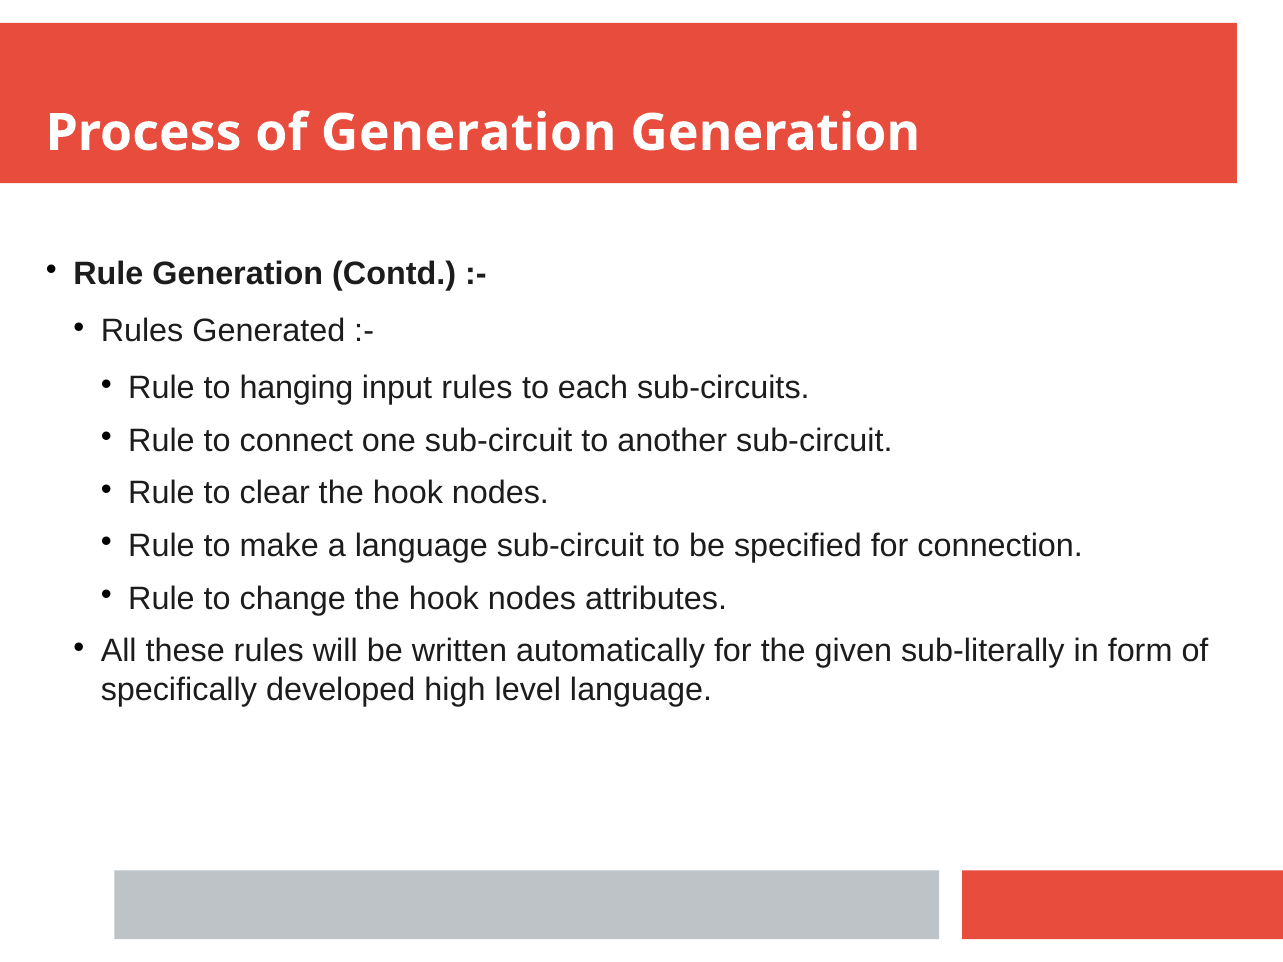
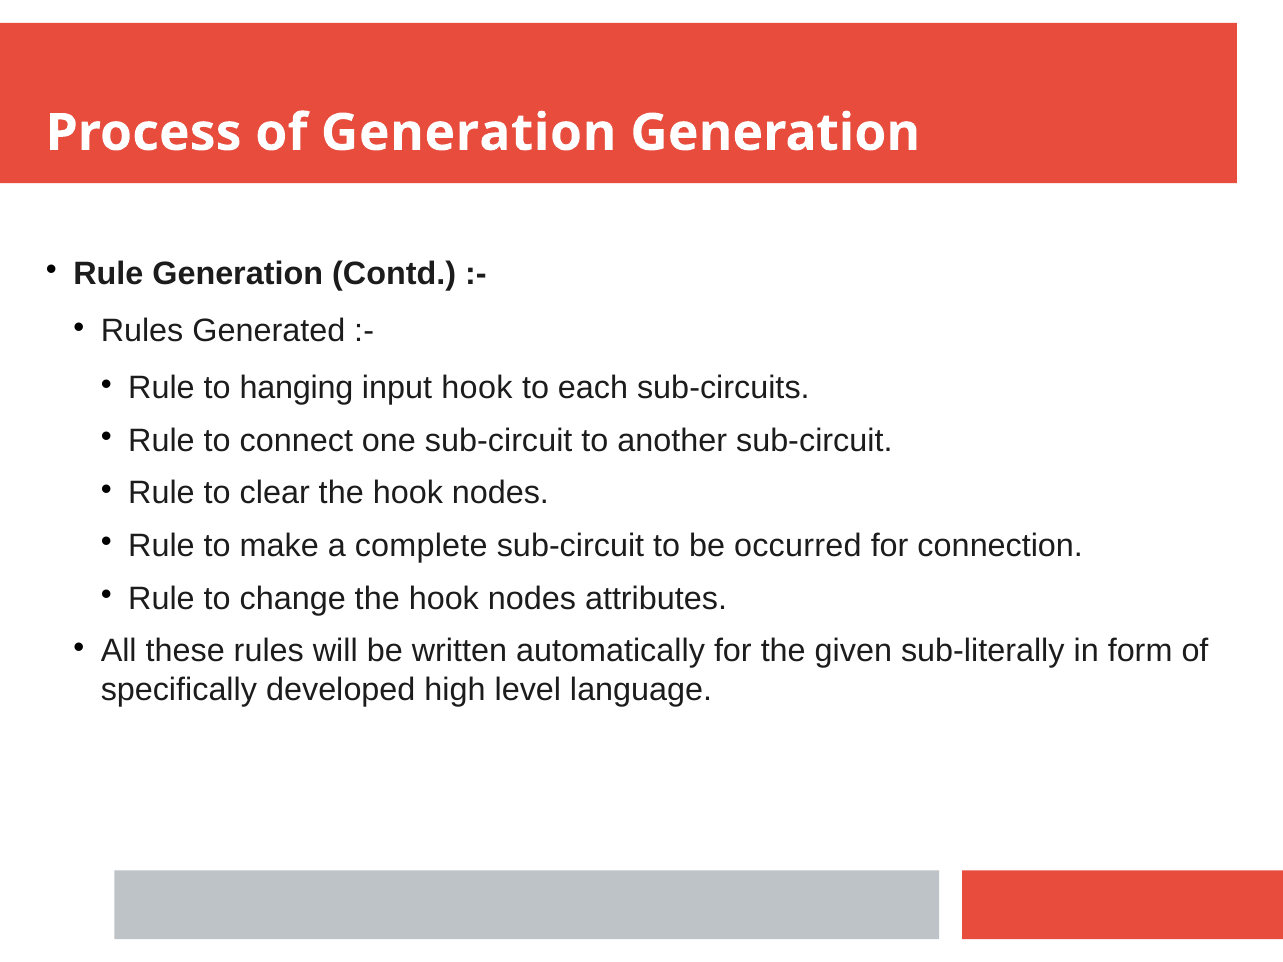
input rules: rules -> hook
a language: language -> complete
specified: specified -> occurred
